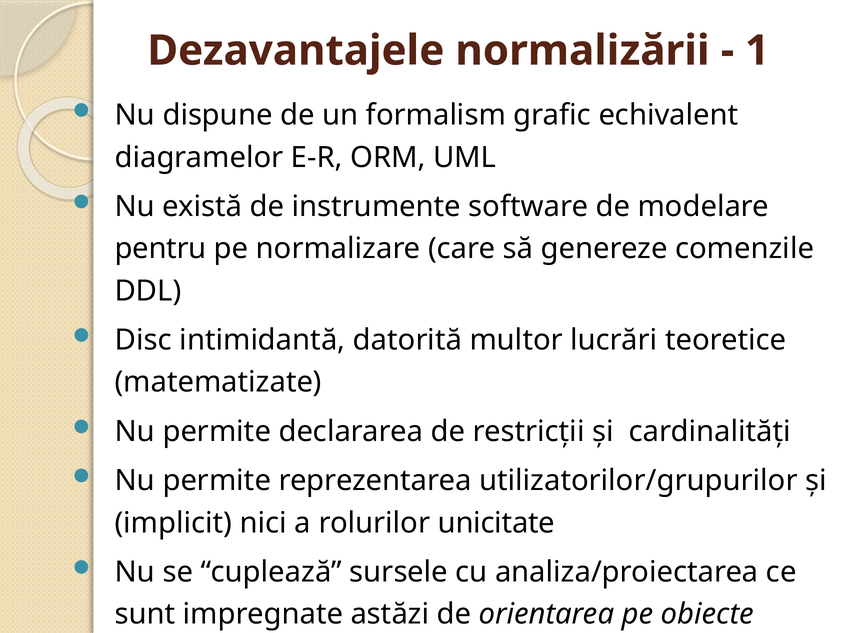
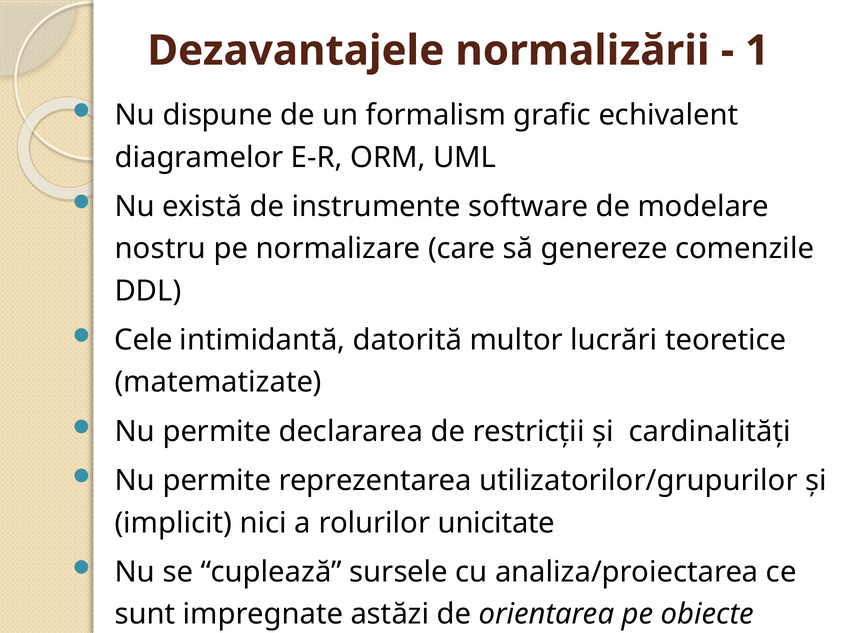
pentru: pentru -> nostru
Disc: Disc -> Cele
